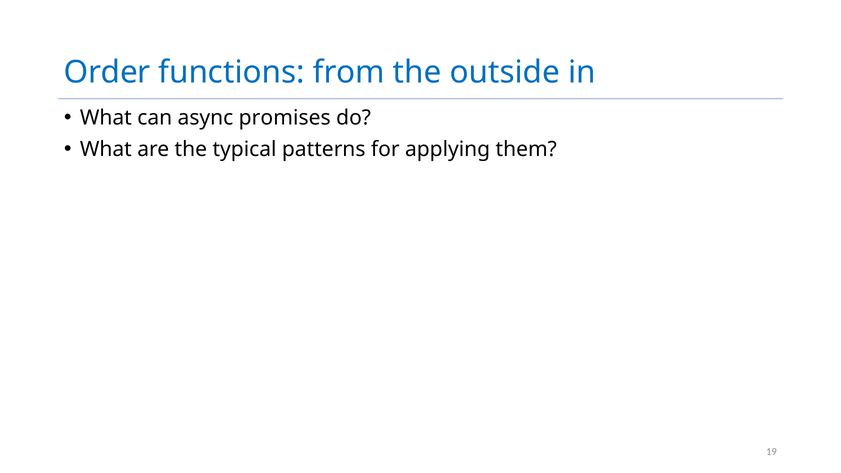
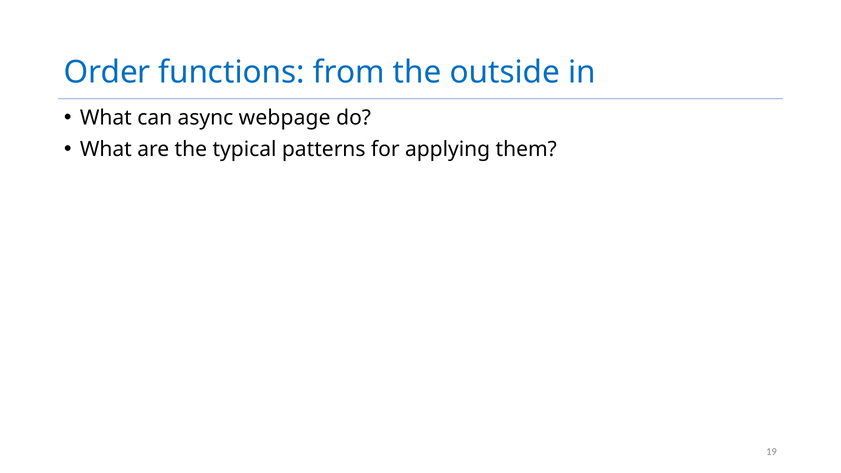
promises: promises -> webpage
